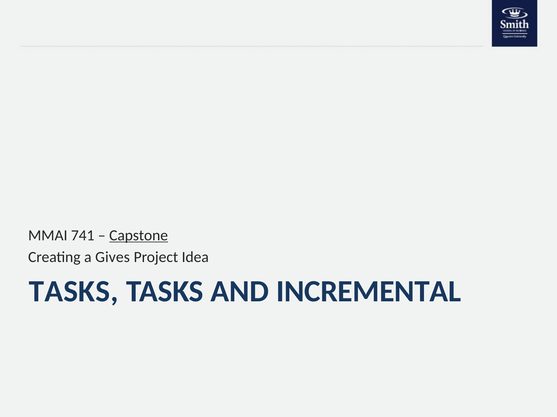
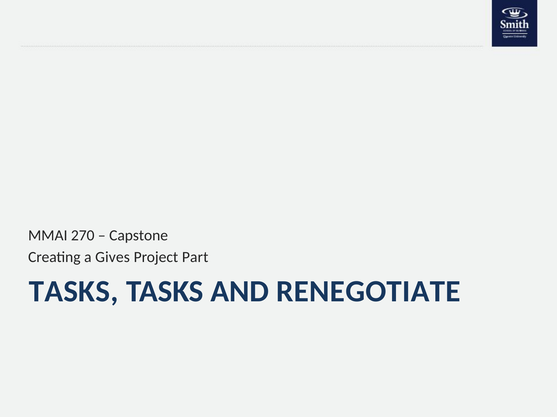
741: 741 -> 270
Capstone underline: present -> none
Idea: Idea -> Part
INCREMENTAL: INCREMENTAL -> RENEGOTIATE
